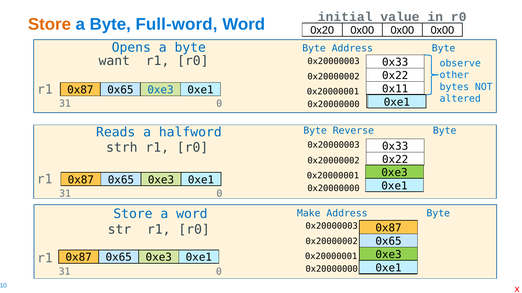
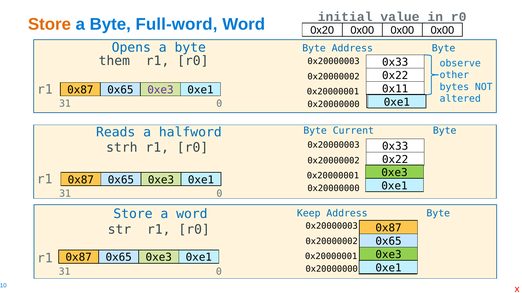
want: want -> them
0xe3 at (160, 90) colour: blue -> purple
Reverse: Reverse -> Current
Make: Make -> Keep
